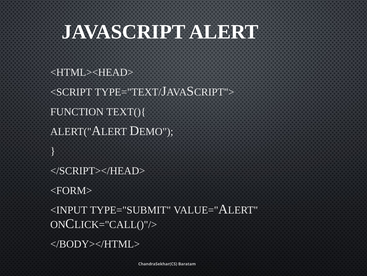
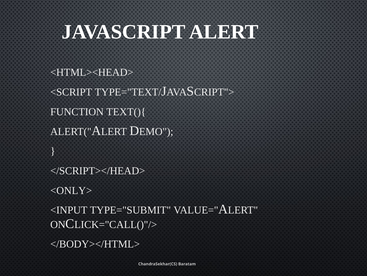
<FORM>: <FORM> -> <ONLY>
